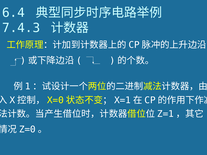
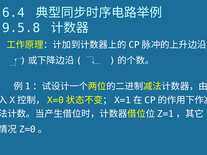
7.4.3: 7.4.3 -> 9.5.8
